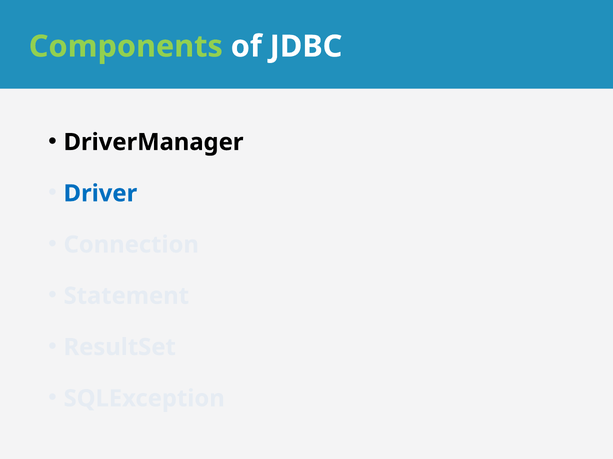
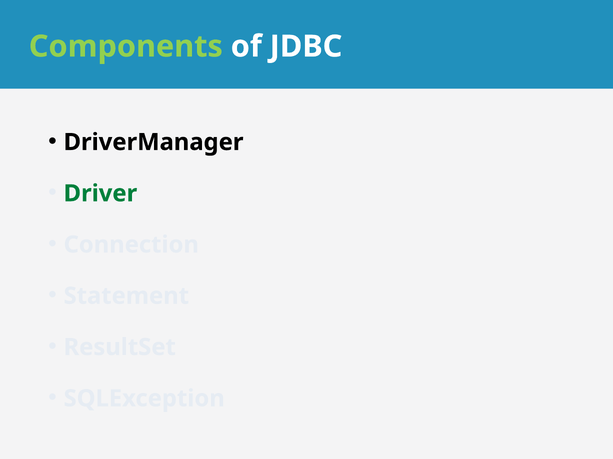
Driver colour: blue -> green
